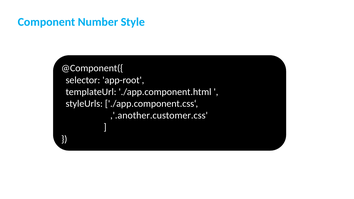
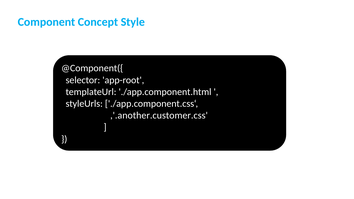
Number: Number -> Concept
